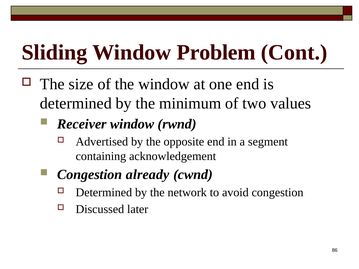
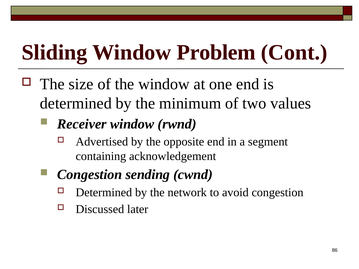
already: already -> sending
